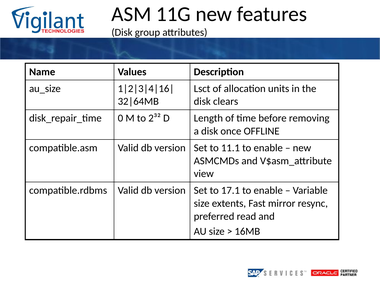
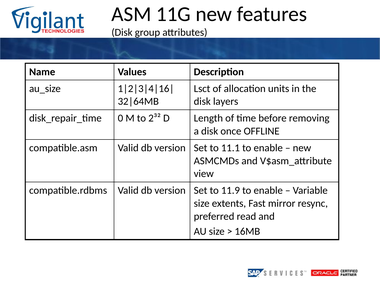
clears: clears -> layers
17.1: 17.1 -> 11.9
